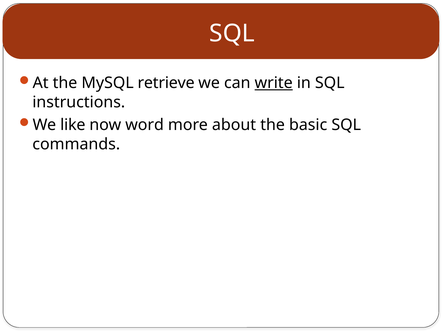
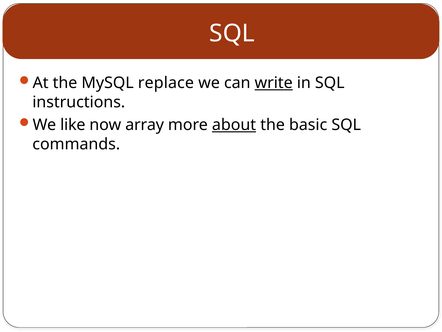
retrieve: retrieve -> replace
word: word -> array
about underline: none -> present
